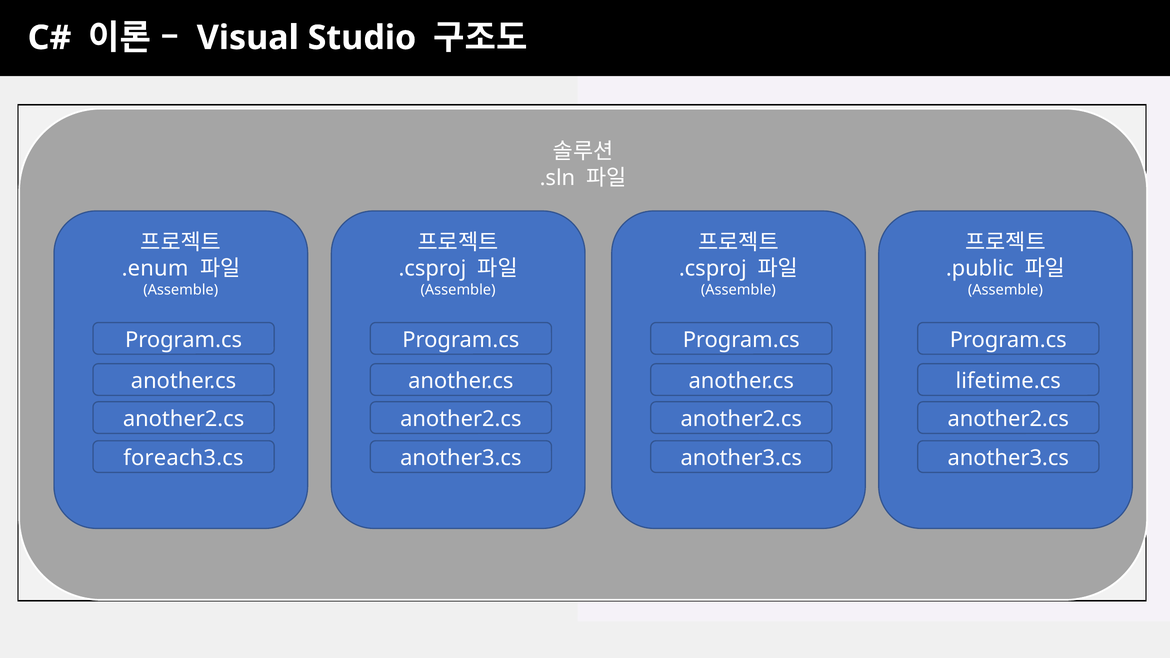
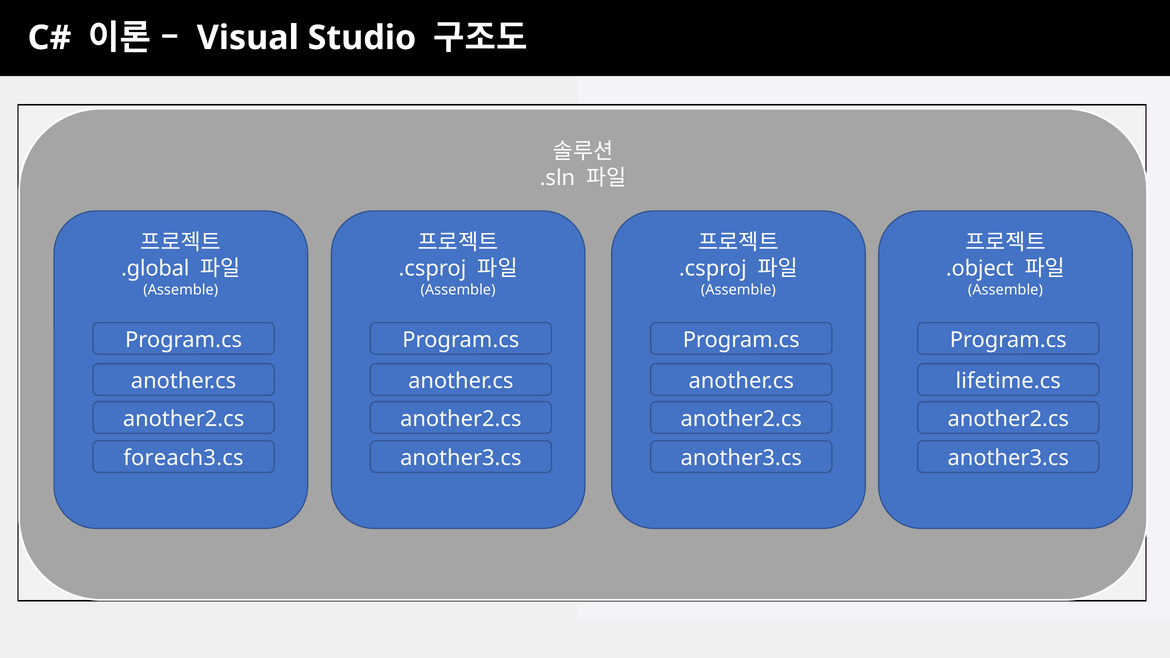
.enum: .enum -> .global
.public: .public -> .object
